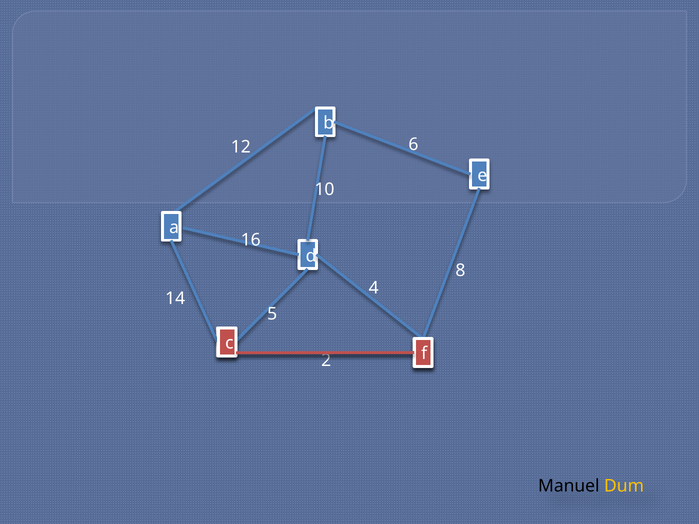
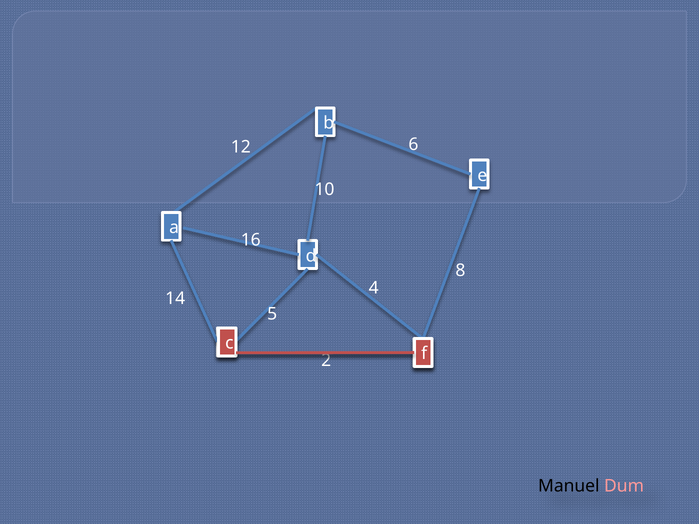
Dum colour: yellow -> pink
